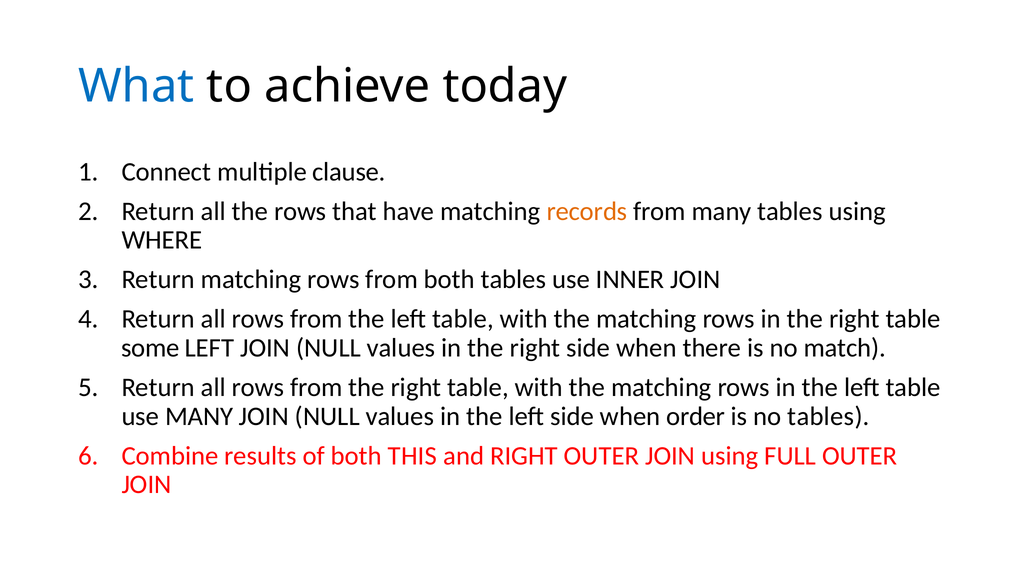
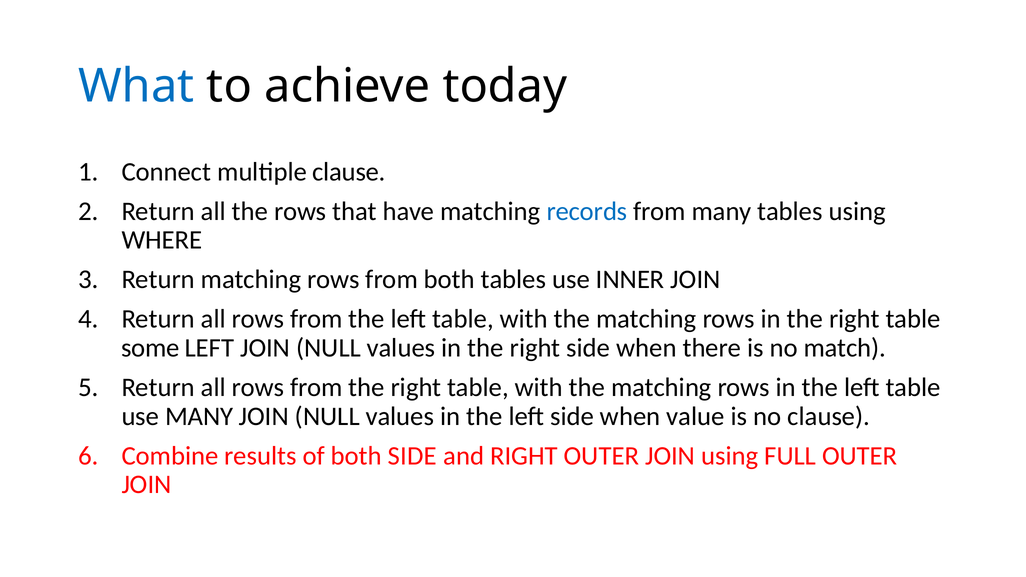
records colour: orange -> blue
order: order -> value
no tables: tables -> clause
both THIS: THIS -> SIDE
